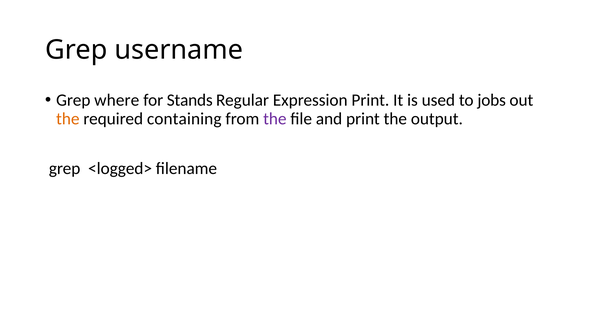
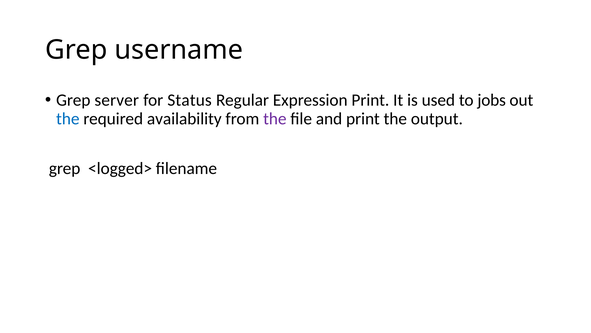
where: where -> server
Stands: Stands -> Status
the at (68, 119) colour: orange -> blue
containing: containing -> availability
